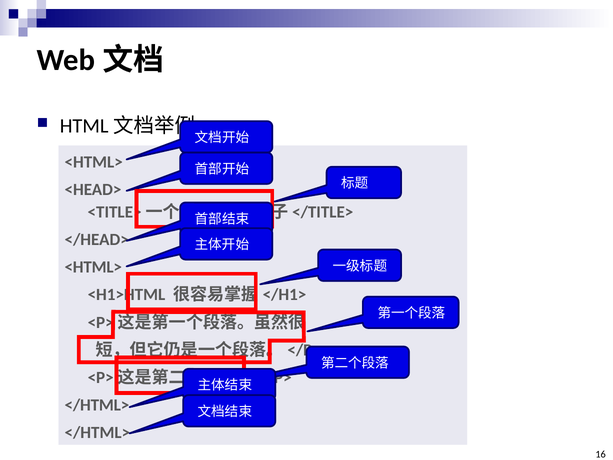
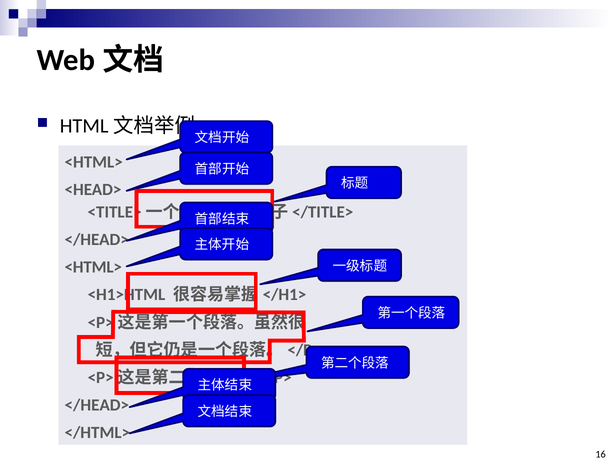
</HTML> at (97, 405): </HTML> -> </HEAD>
